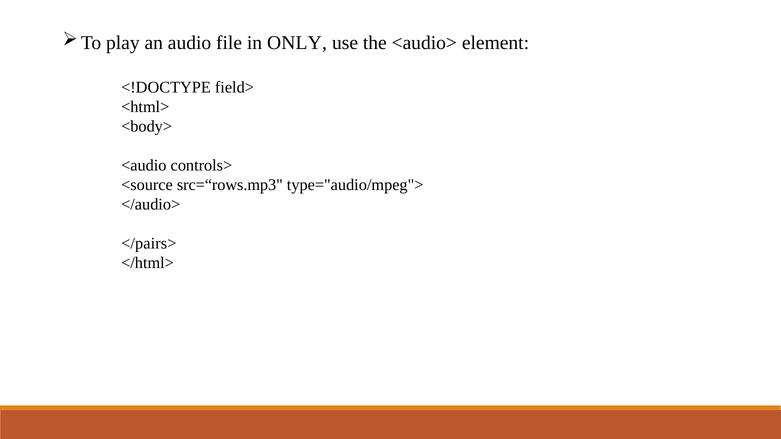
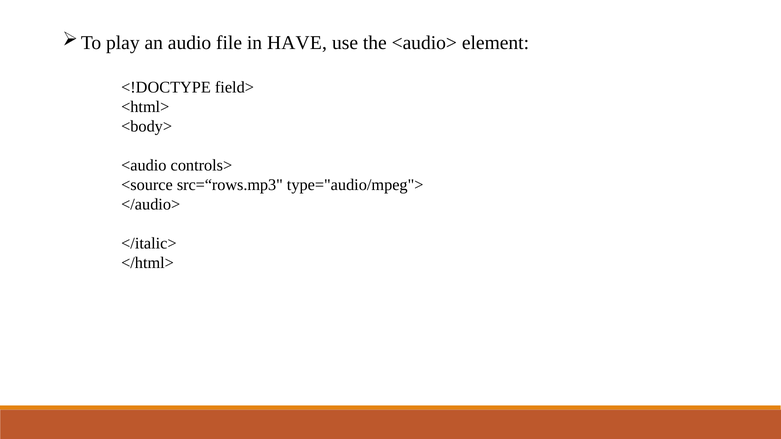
ONLY: ONLY -> HAVE
</pairs>: </pairs> -> </italic>
